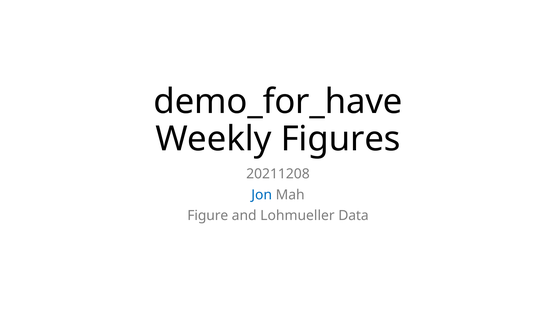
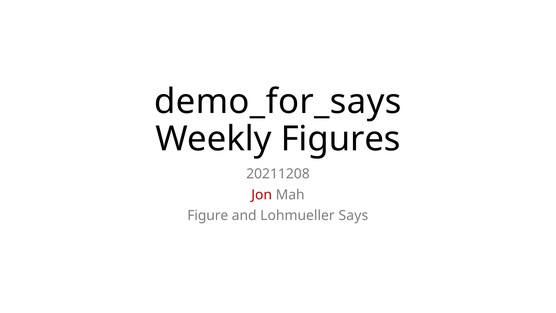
demo_for_have: demo_for_have -> demo_for_says
Jon colour: blue -> red
Data: Data -> Says
